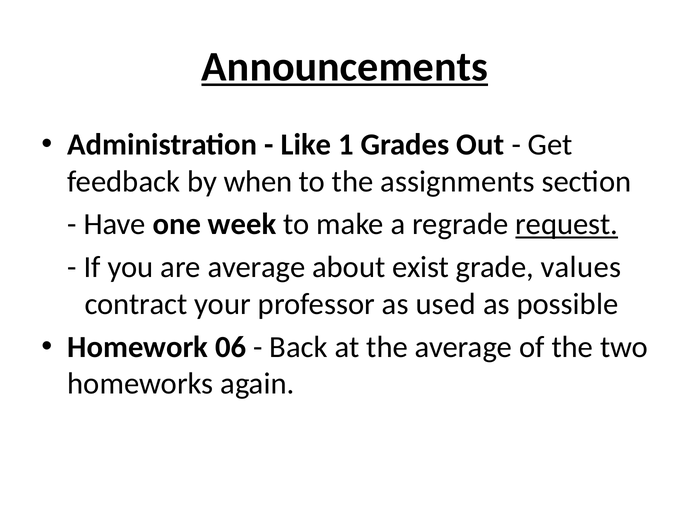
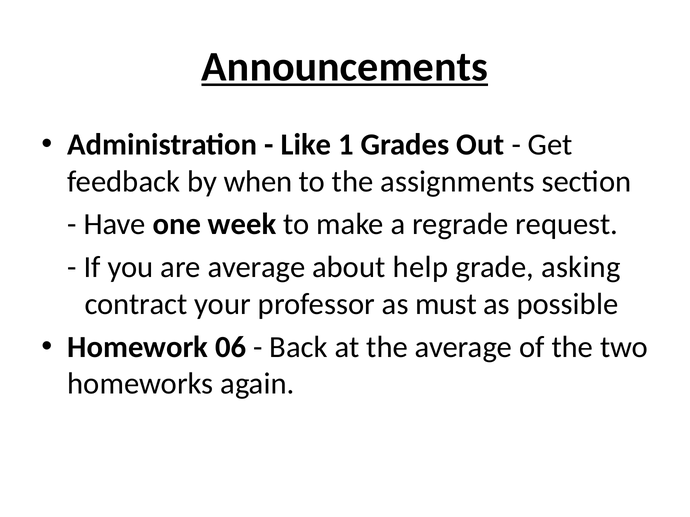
request underline: present -> none
exist: exist -> help
values: values -> asking
used: used -> must
